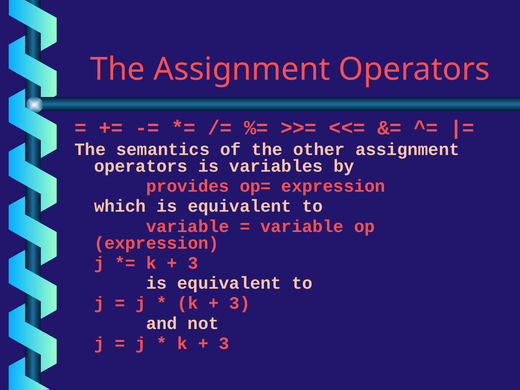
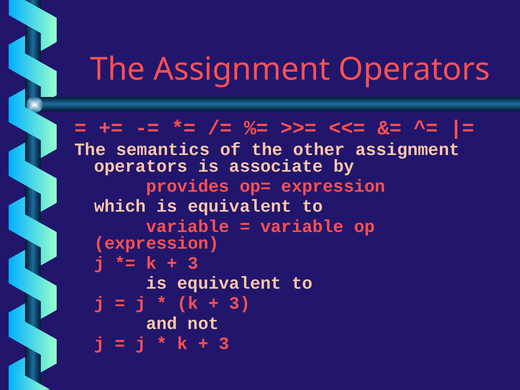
variables: variables -> associate
